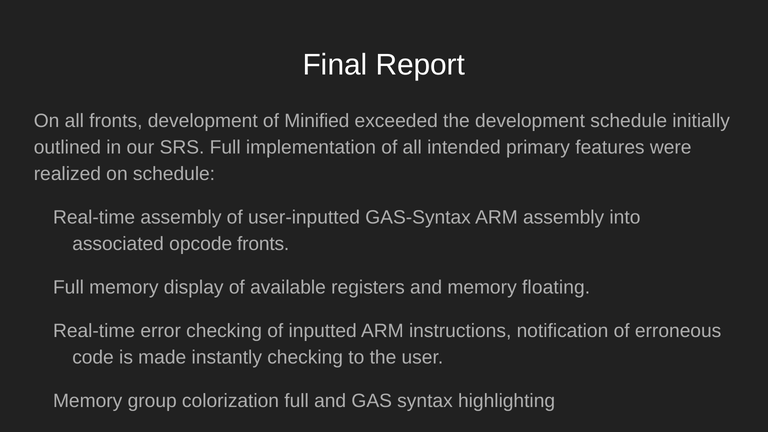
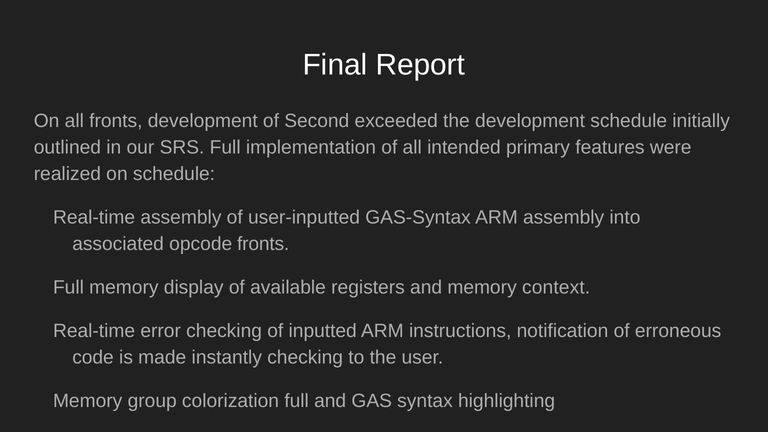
Minified: Minified -> Second
floating: floating -> context
